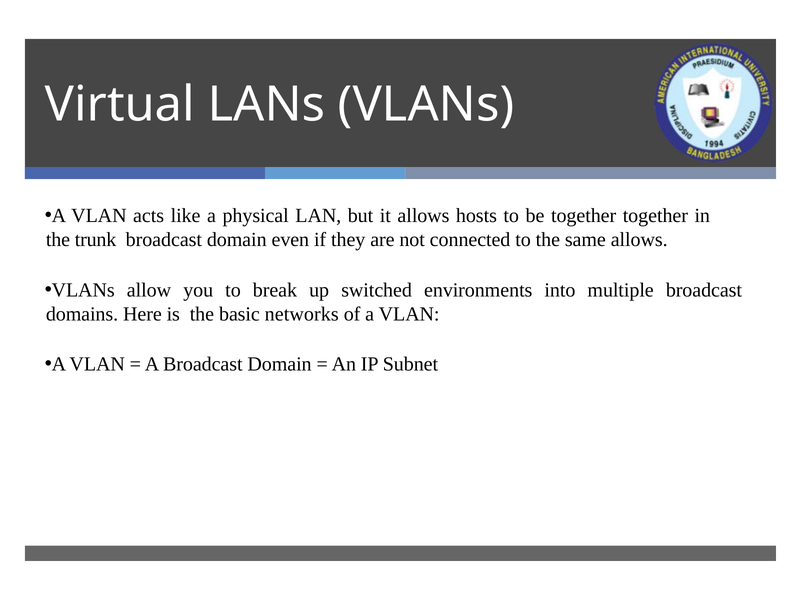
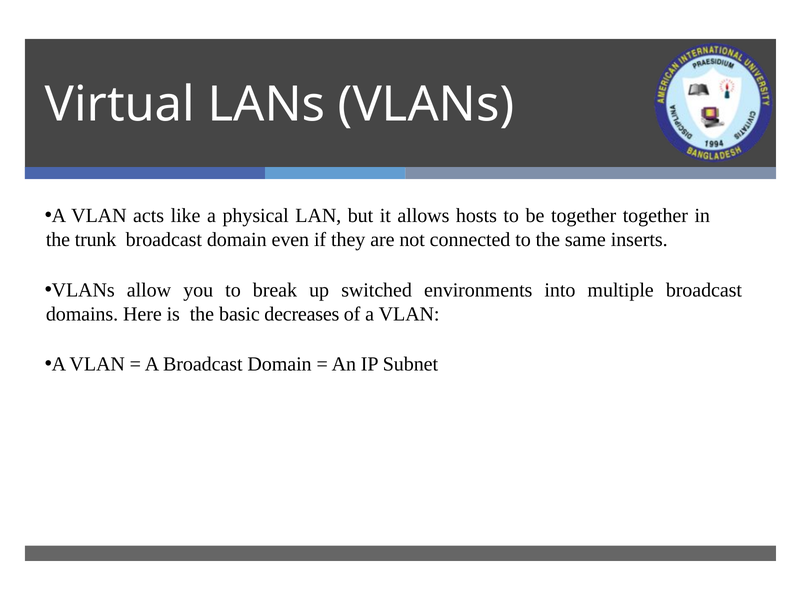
same allows: allows -> inserts
networks: networks -> decreases
